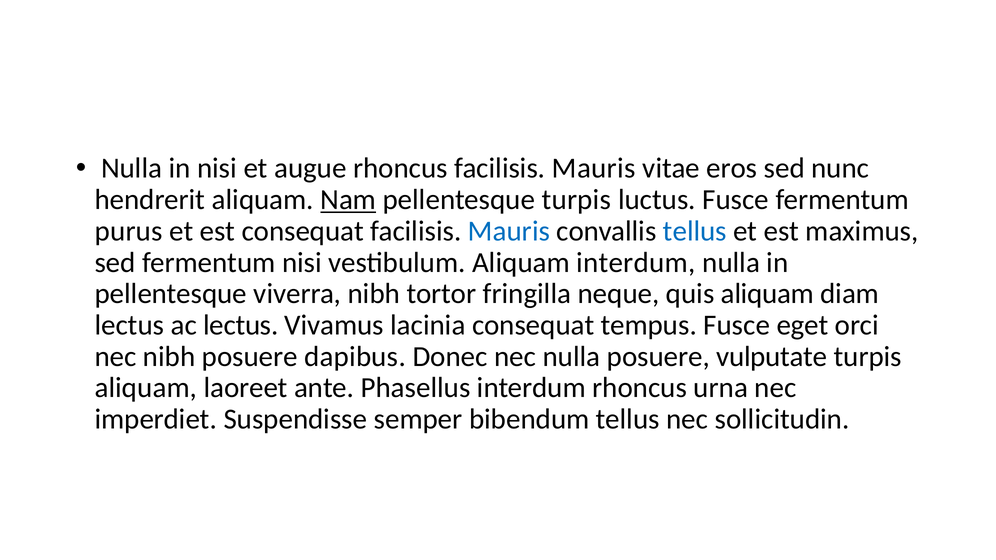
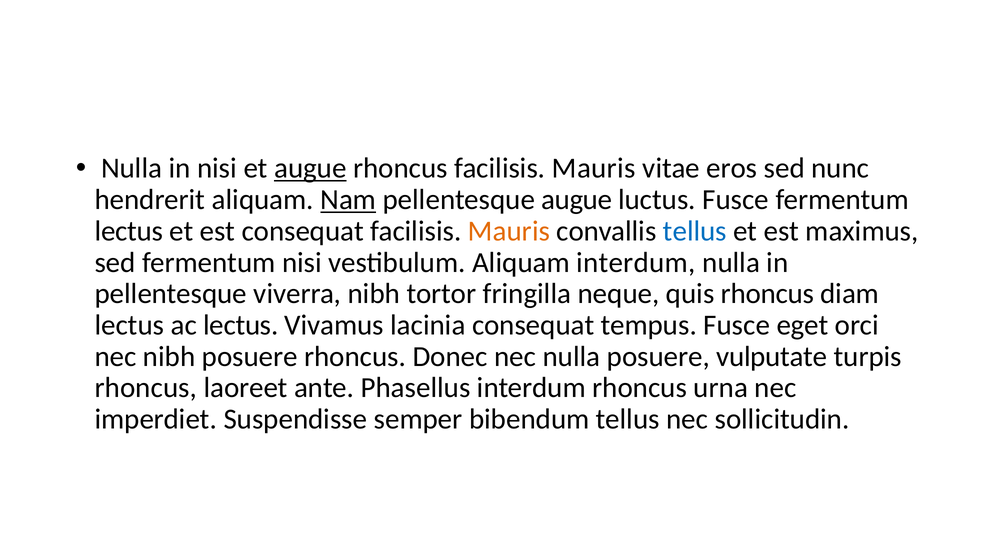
augue at (310, 168) underline: none -> present
pellentesque turpis: turpis -> augue
purus at (129, 231): purus -> lectus
Mauris at (509, 231) colour: blue -> orange
quis aliquam: aliquam -> rhoncus
posuere dapibus: dapibus -> rhoncus
aliquam at (146, 388): aliquam -> rhoncus
